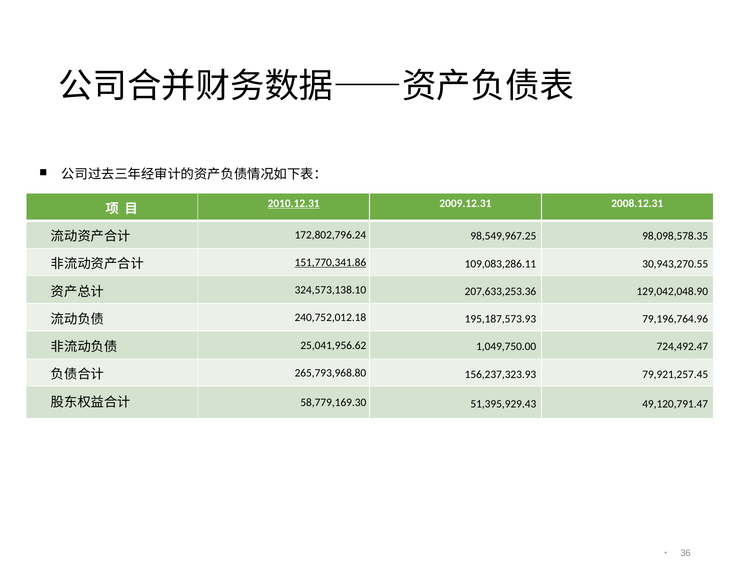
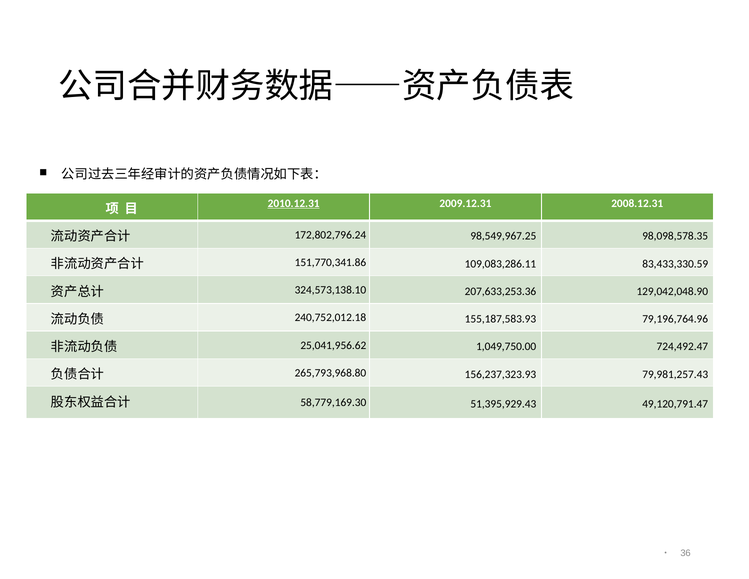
151,770,341.86 underline: present -> none
30,943,270.55: 30,943,270.55 -> 83,433,330.59
195,187,573.93: 195,187,573.93 -> 155,187,583.93
79,921,257.45: 79,921,257.45 -> 79,981,257.43
